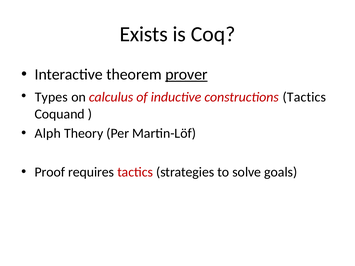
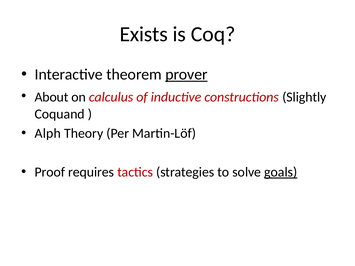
Types: Types -> About
constructions Tactics: Tactics -> Slightly
goals underline: none -> present
